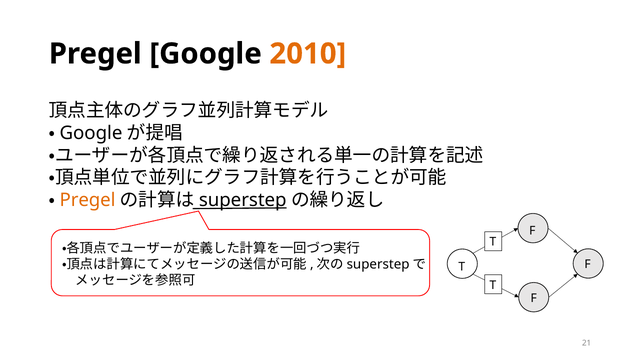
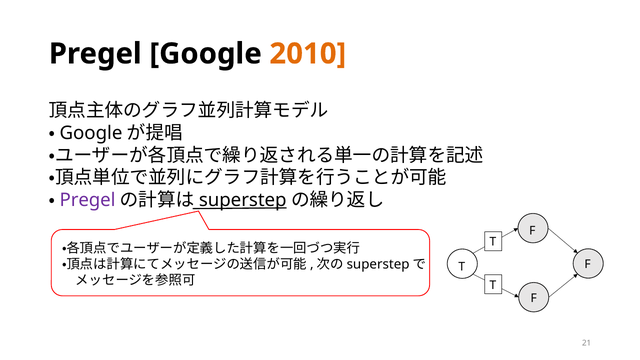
Pregel at (88, 200) colour: orange -> purple
